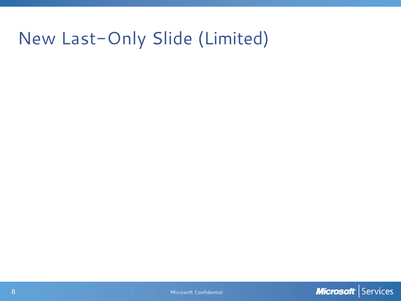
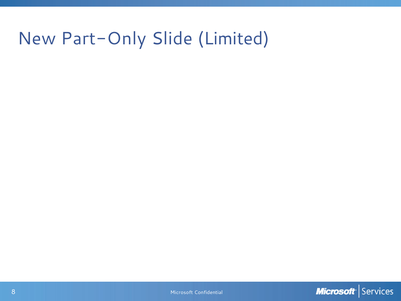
Last-Only: Last-Only -> Part-Only
